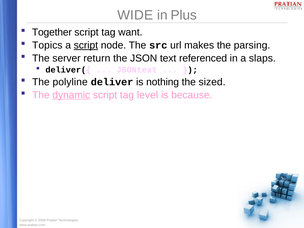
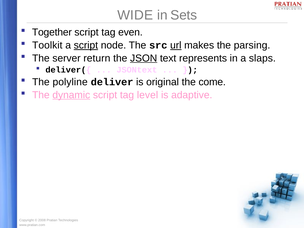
Plus: Plus -> Sets
want: want -> even
Topics: Topics -> Toolkit
url underline: none -> present
JSON underline: none -> present
referenced: referenced -> represents
nothing: nothing -> original
sized: sized -> come
because: because -> adaptive
